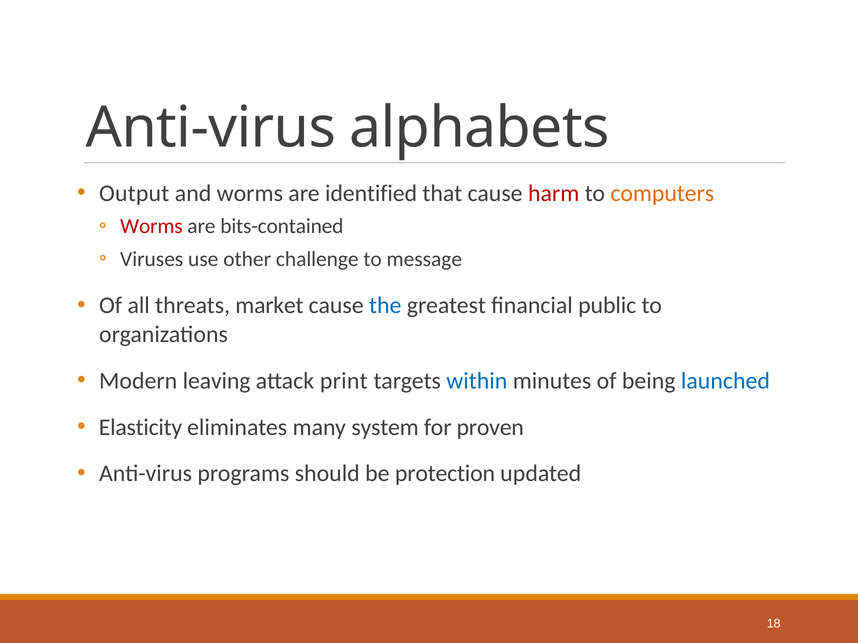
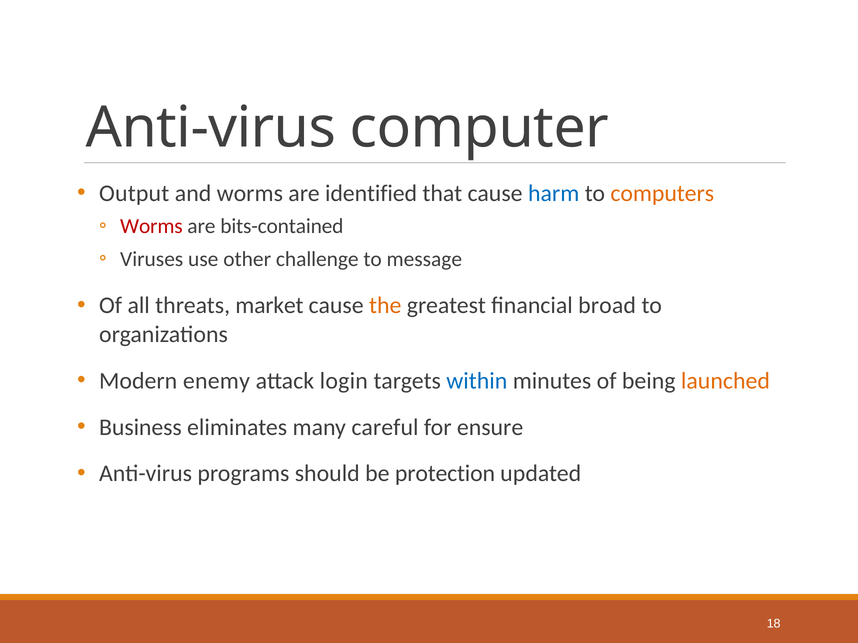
alphabets: alphabets -> computer
harm colour: red -> blue
the colour: blue -> orange
public: public -> broad
leaving: leaving -> enemy
print: print -> login
launched colour: blue -> orange
Elasticity: Elasticity -> Business
system: system -> careful
proven: proven -> ensure
